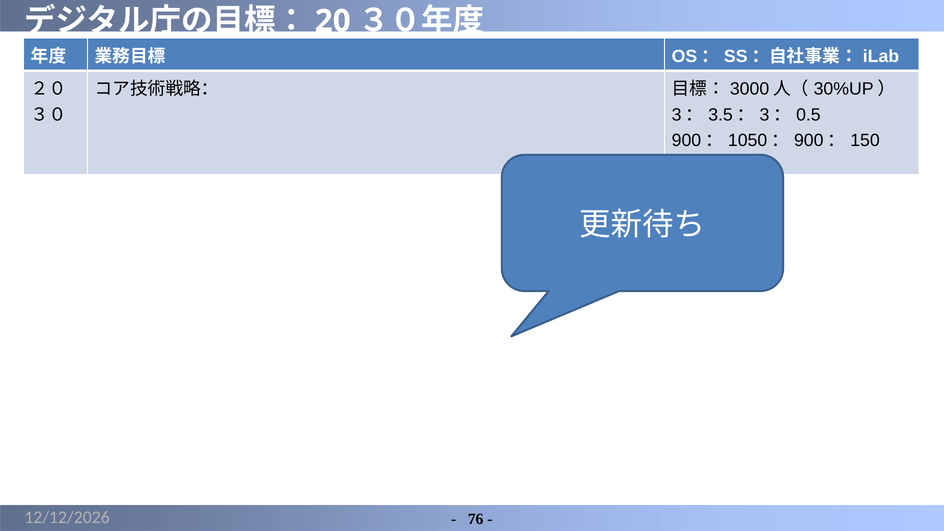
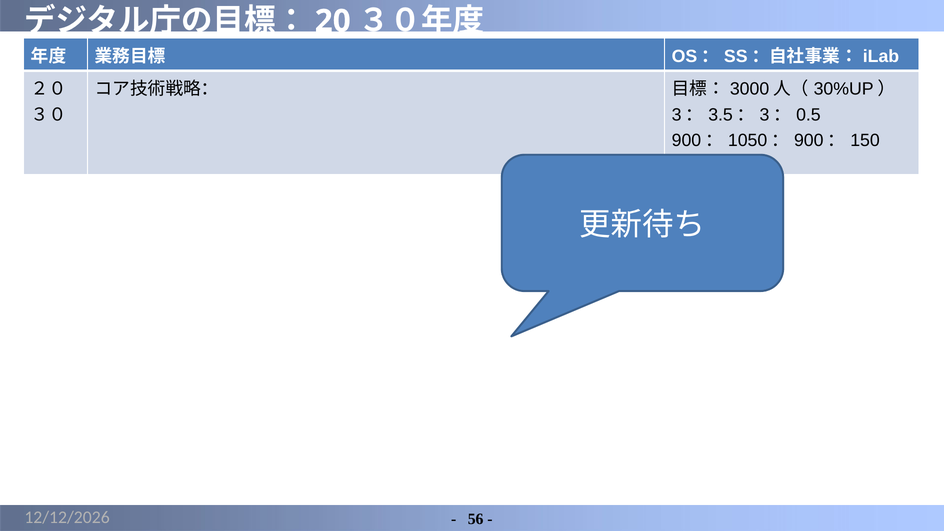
76: 76 -> 56
